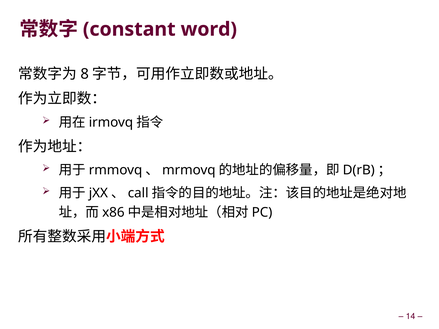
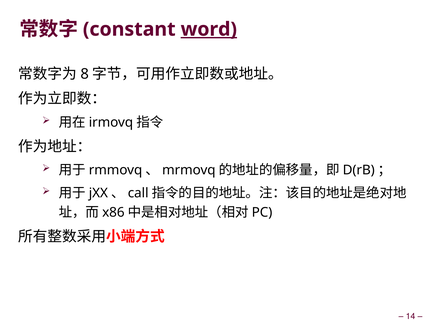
word underline: none -> present
